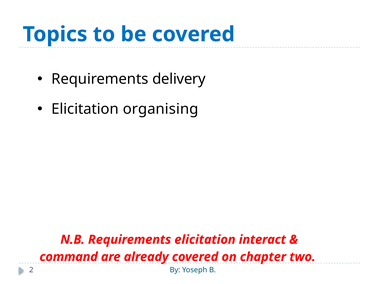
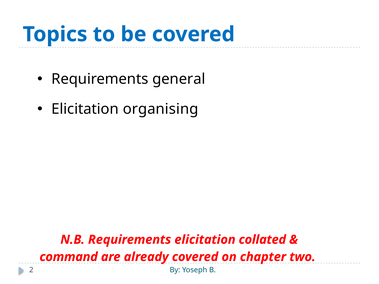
delivery: delivery -> general
interact: interact -> collated
